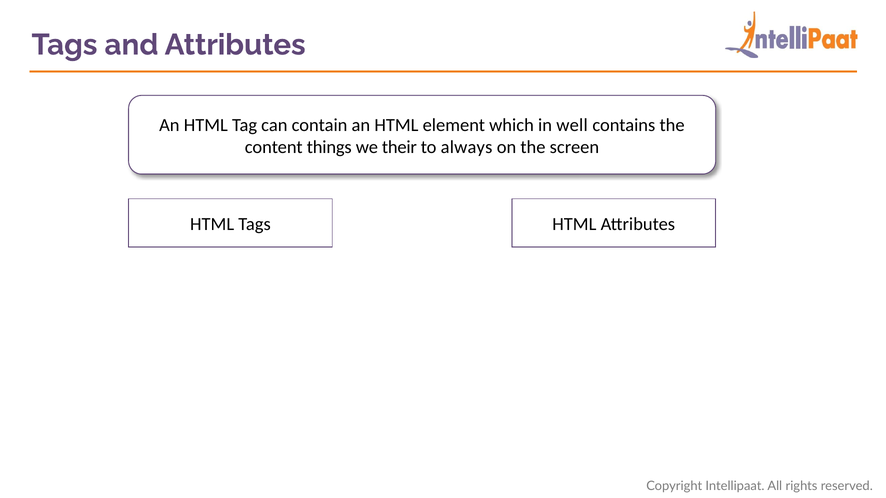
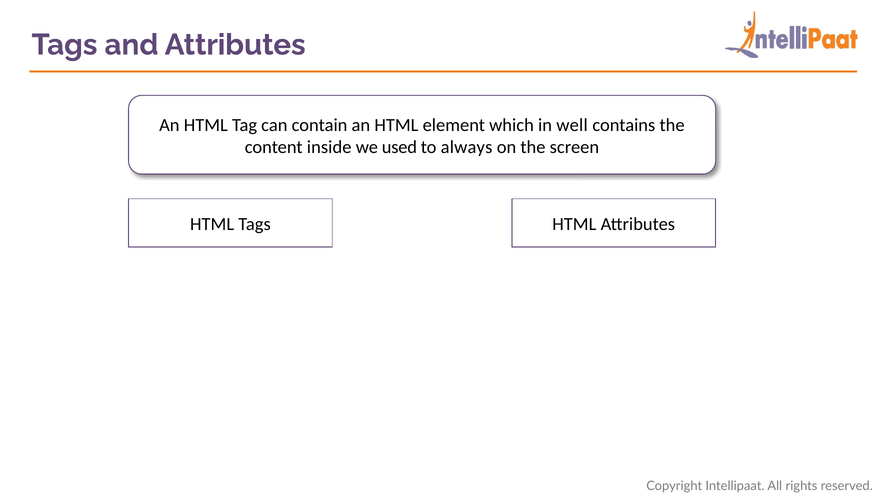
things: things -> inside
their: their -> used
